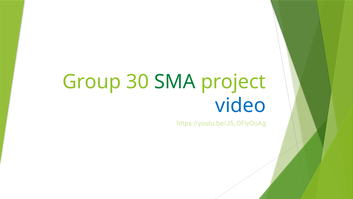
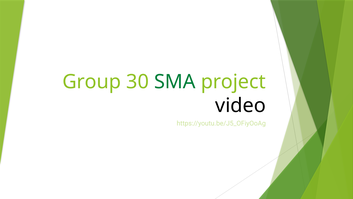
video colour: blue -> black
